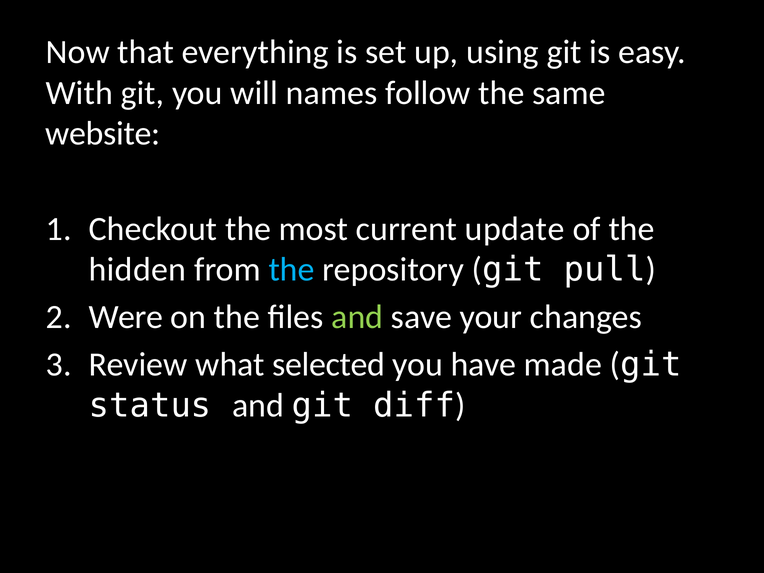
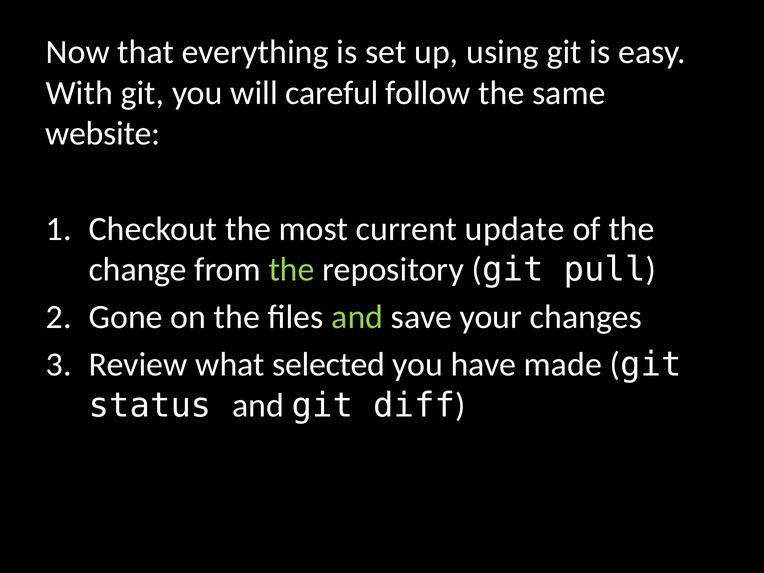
names: names -> careful
hidden: hidden -> change
the at (292, 270) colour: light blue -> light green
Were: Were -> Gone
